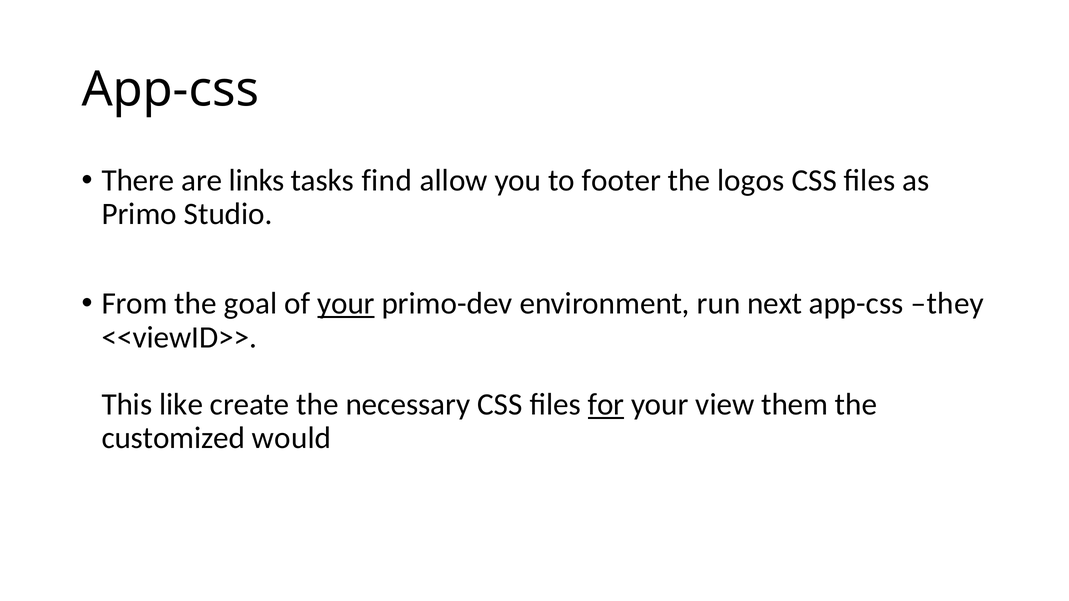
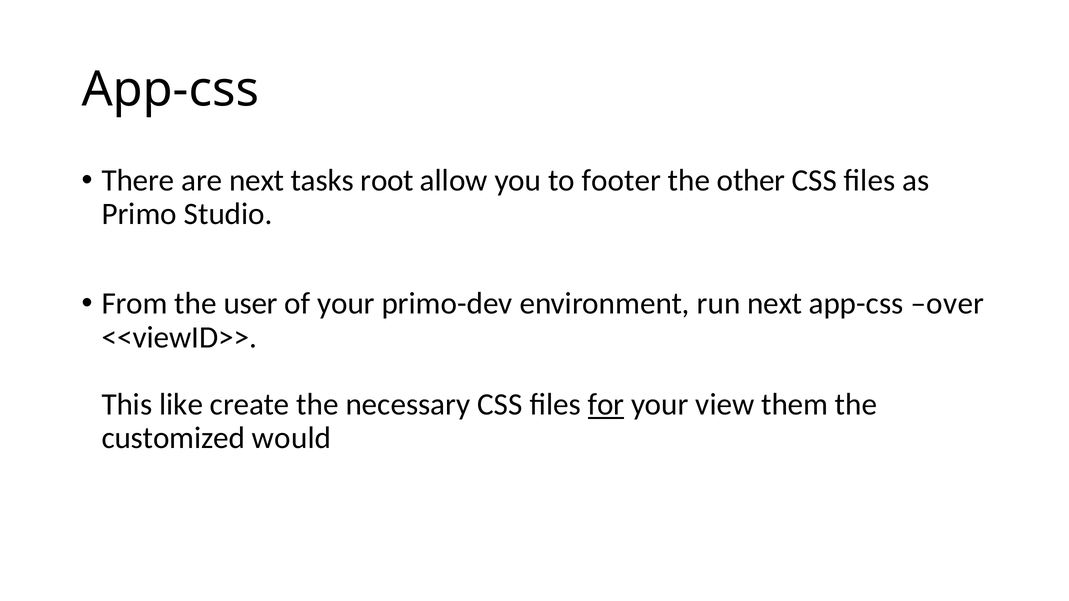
are links: links -> next
find: find -> root
logos: logos -> other
goal: goal -> user
your at (346, 304) underline: present -> none
they: they -> over
